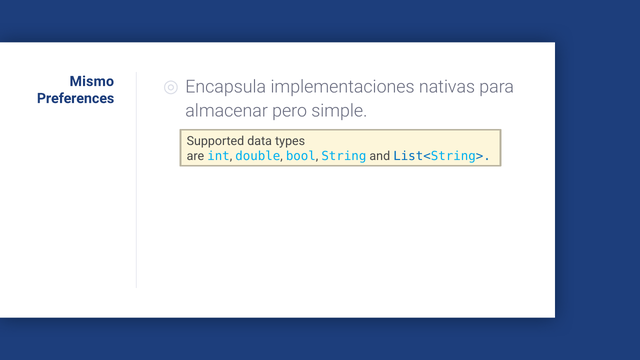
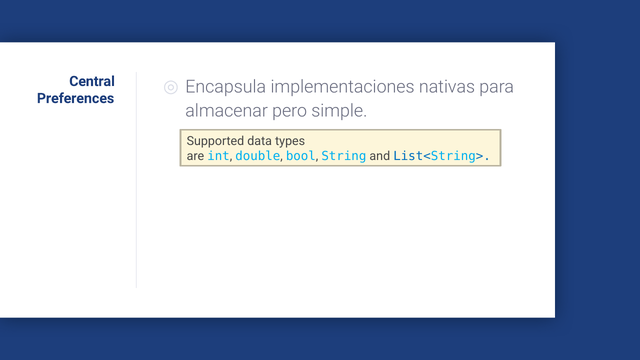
Mismo: Mismo -> Central
